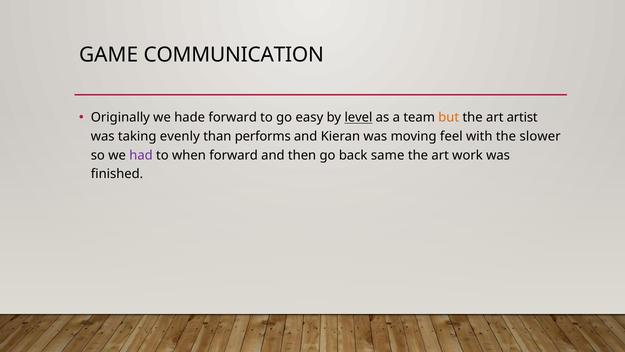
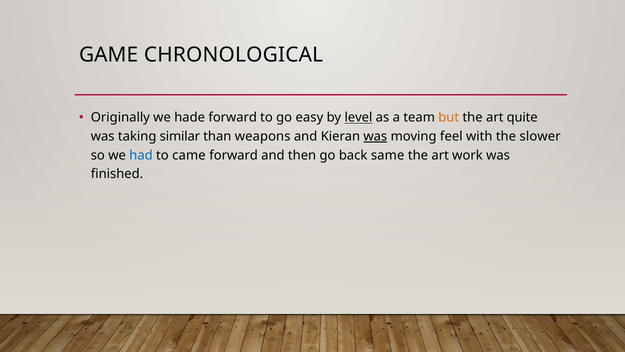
COMMUNICATION: COMMUNICATION -> CHRONOLOGICAL
artist: artist -> quite
evenly: evenly -> similar
performs: performs -> weapons
was at (375, 136) underline: none -> present
had colour: purple -> blue
when: when -> came
